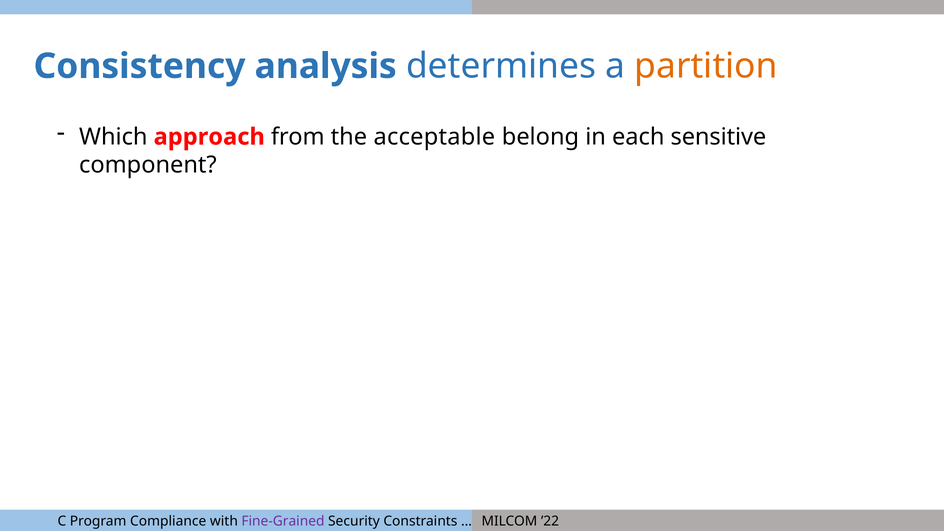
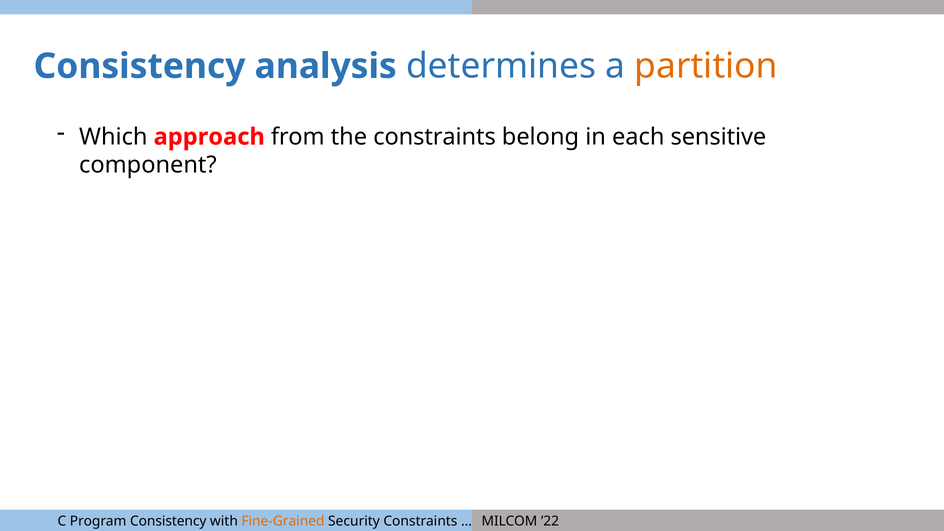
the acceptable: acceptable -> constraints
Program Compliance: Compliance -> Consistency
Fine-Grained colour: purple -> orange
